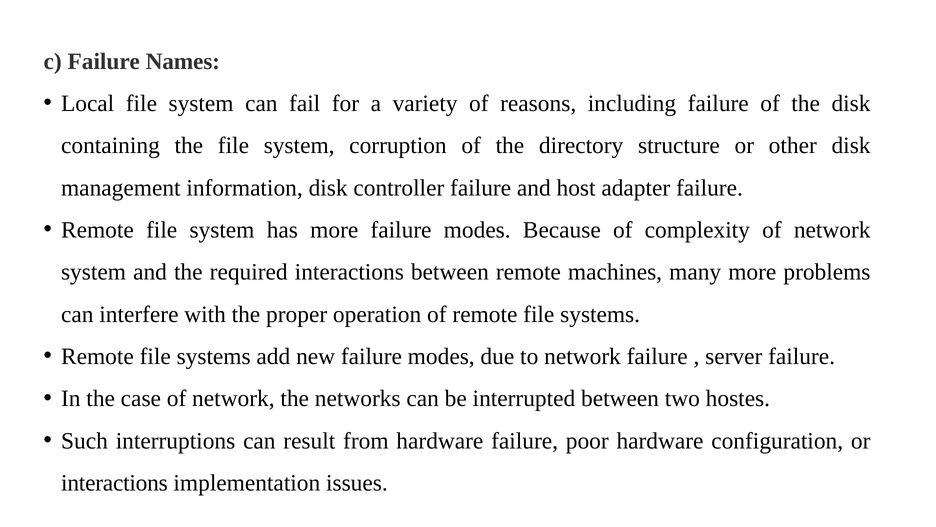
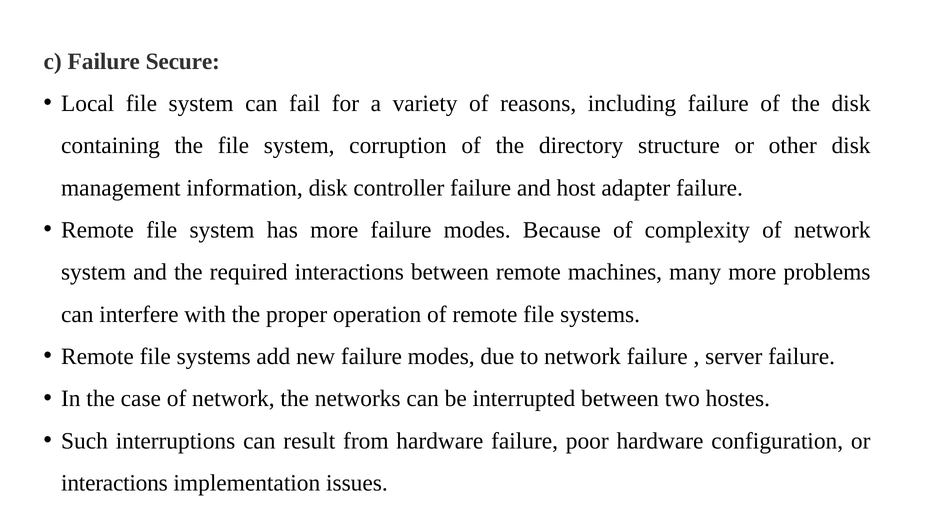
Names: Names -> Secure
